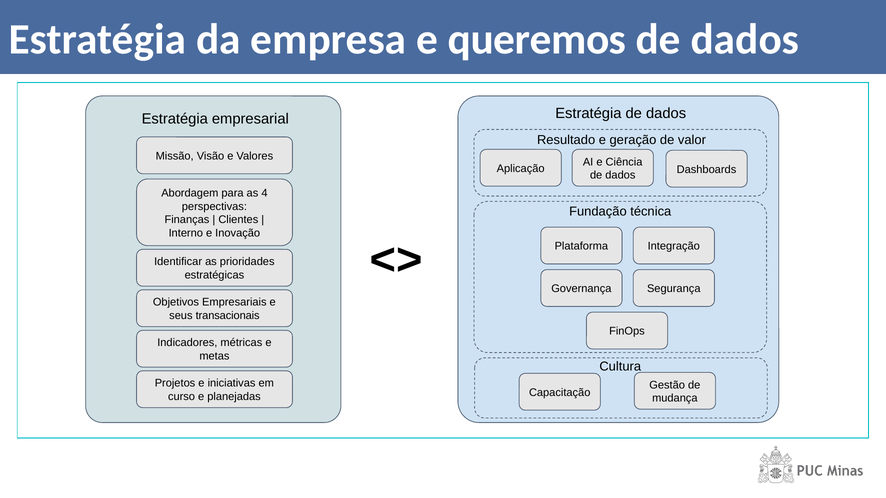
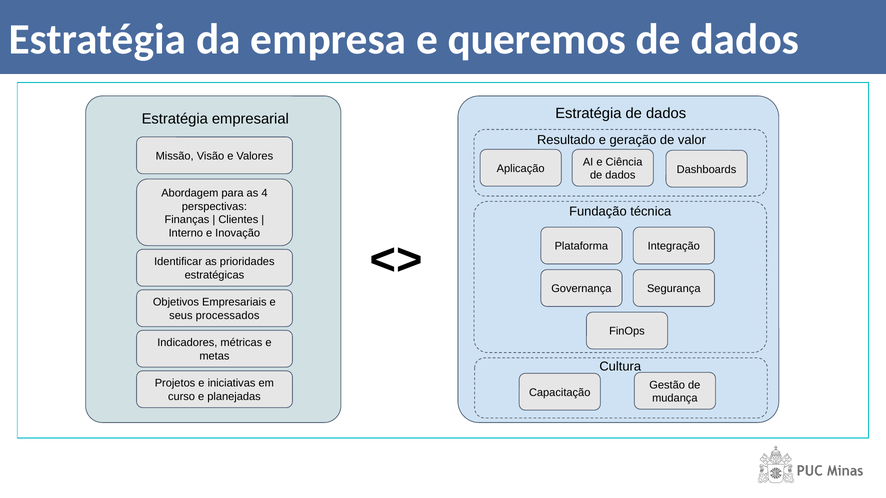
transacionais: transacionais -> processados
